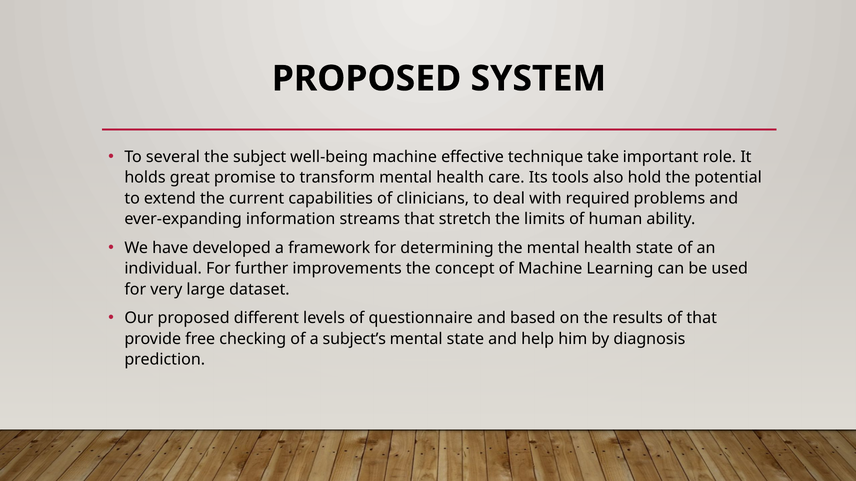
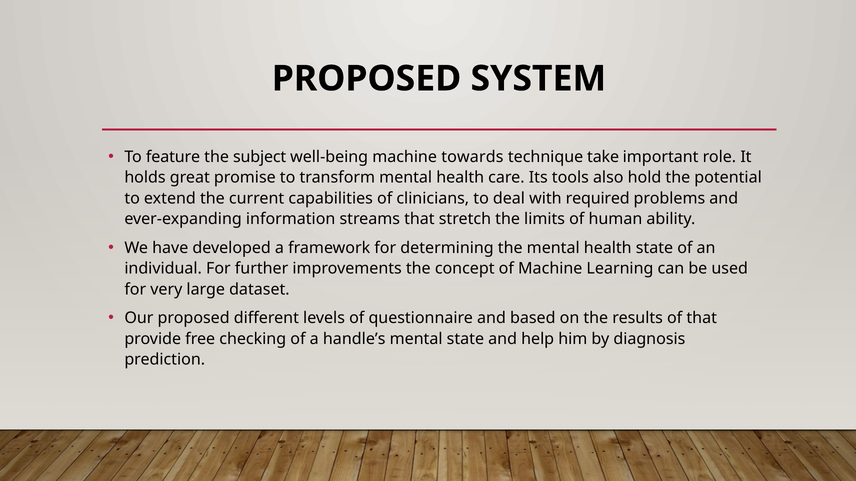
several: several -> feature
effective: effective -> towards
subject’s: subject’s -> handle’s
